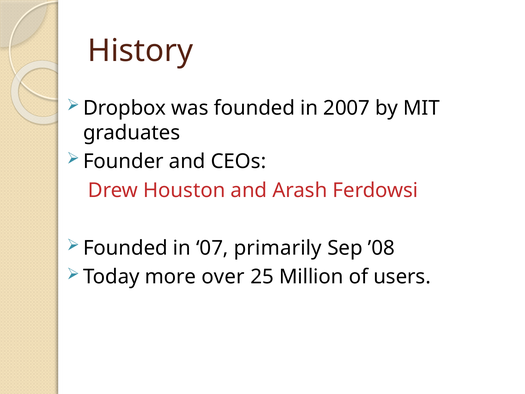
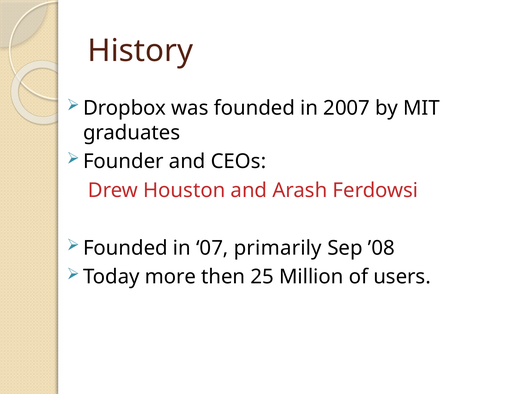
over: over -> then
